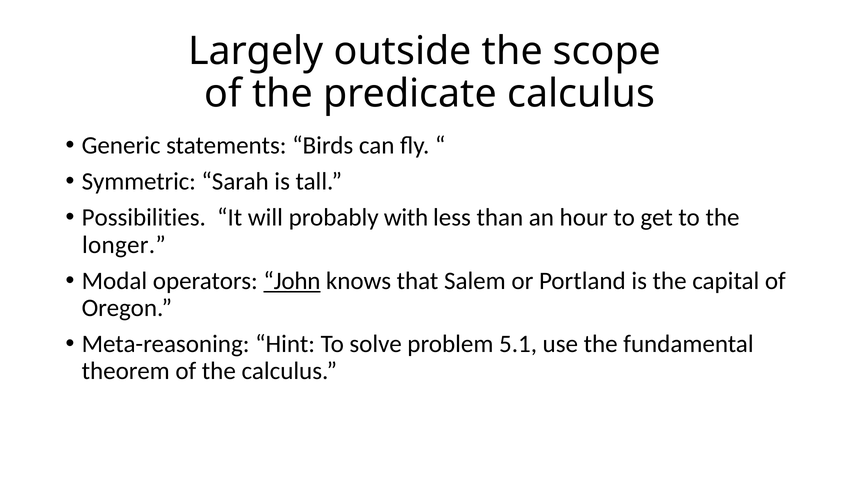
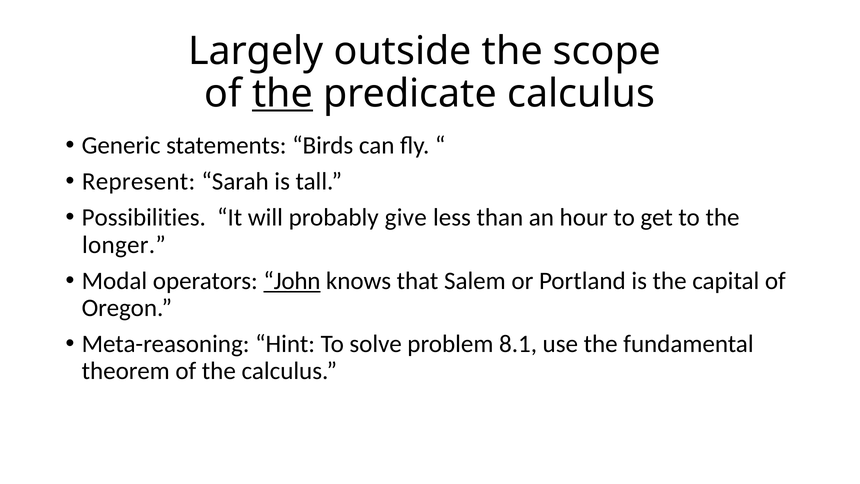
the at (282, 94) underline: none -> present
Symmetric: Symmetric -> Represent
with: with -> give
5.1: 5.1 -> 8.1
